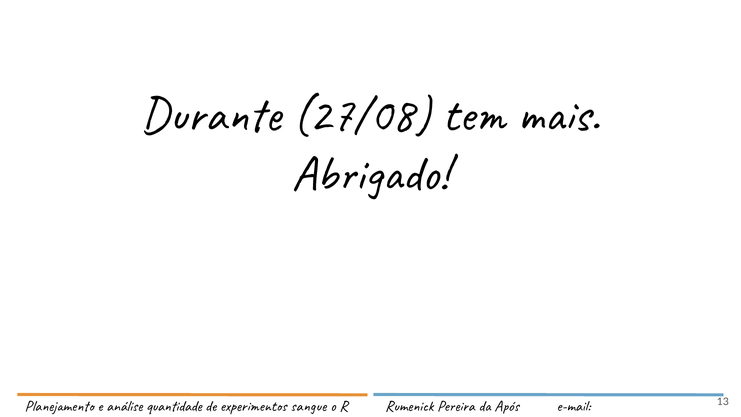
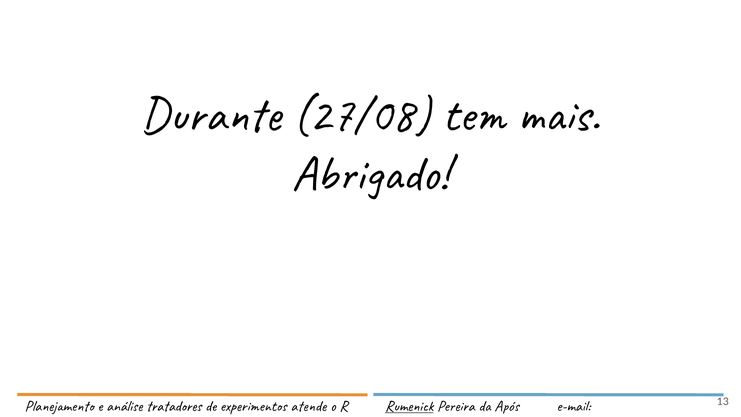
quantidade: quantidade -> tratadores
sangue: sangue -> atende
Rumenick underline: none -> present
